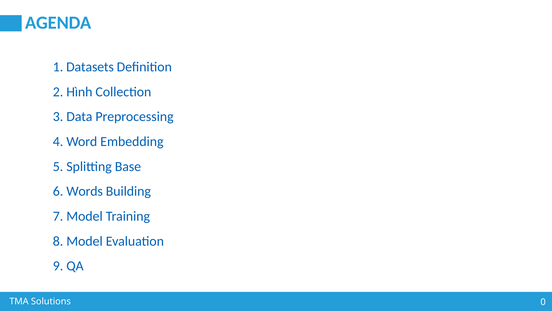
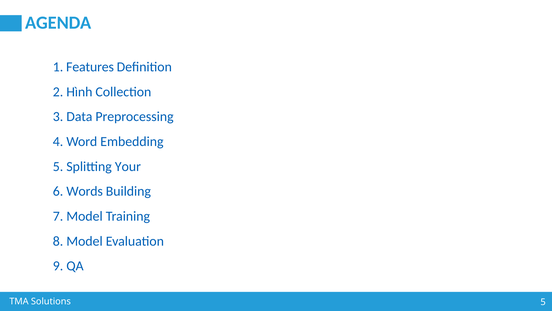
Datasets: Datasets -> Features
Base: Base -> Your
0 at (543, 302): 0 -> 5
